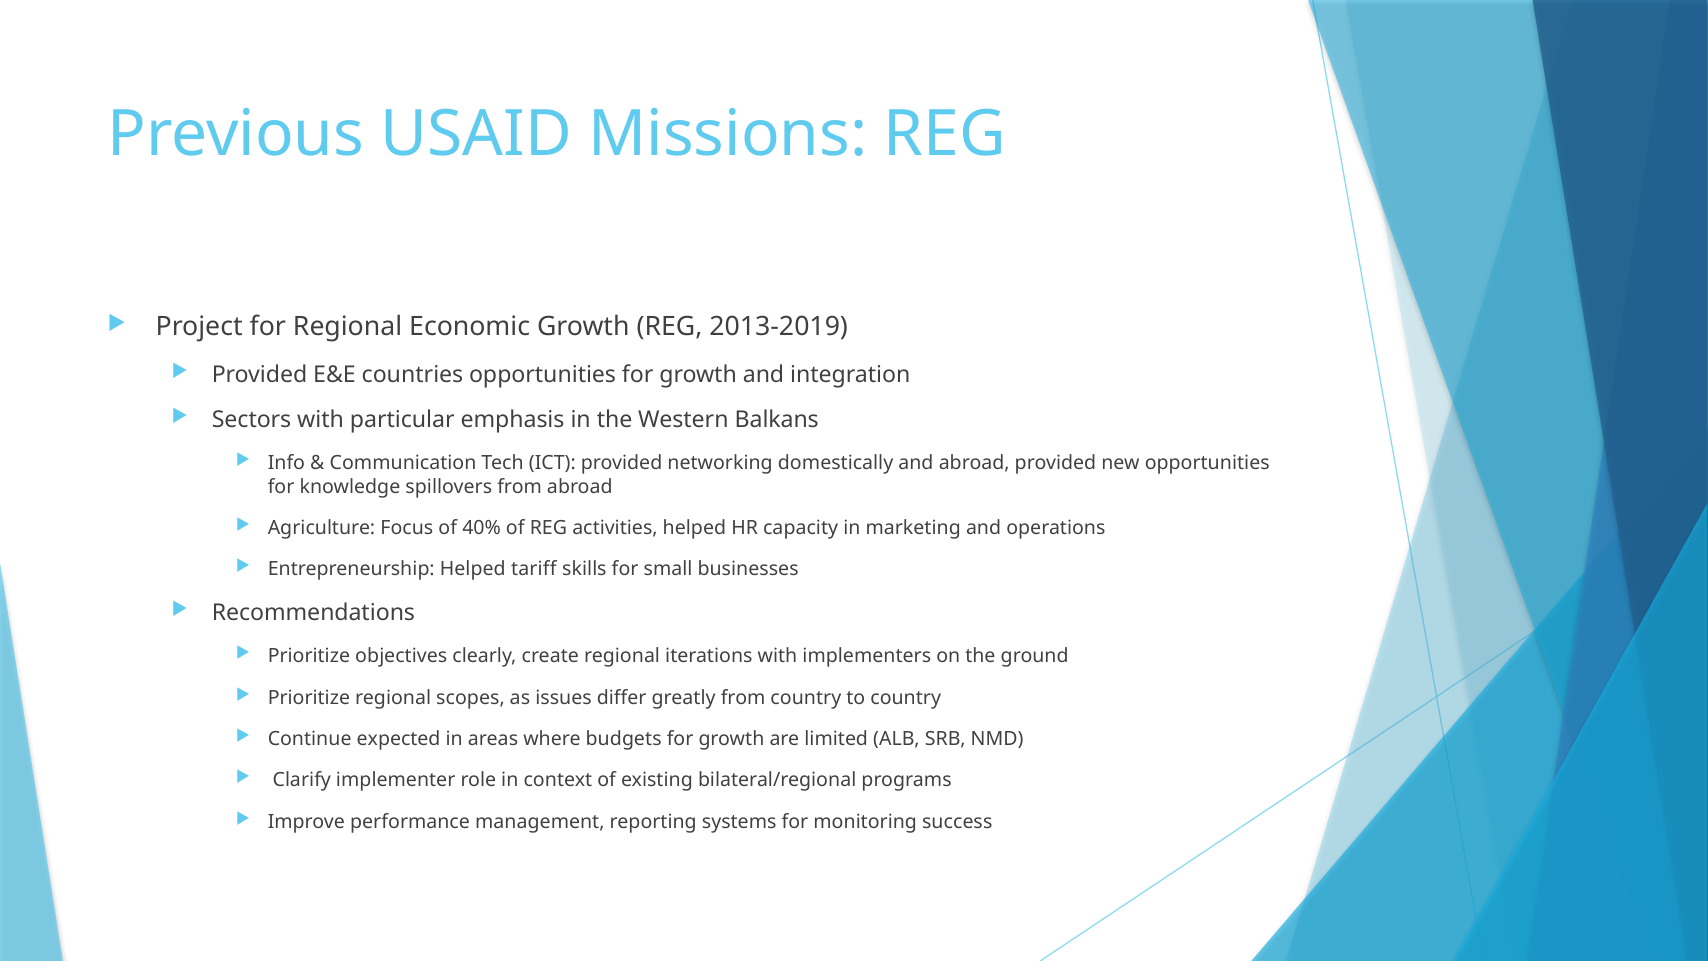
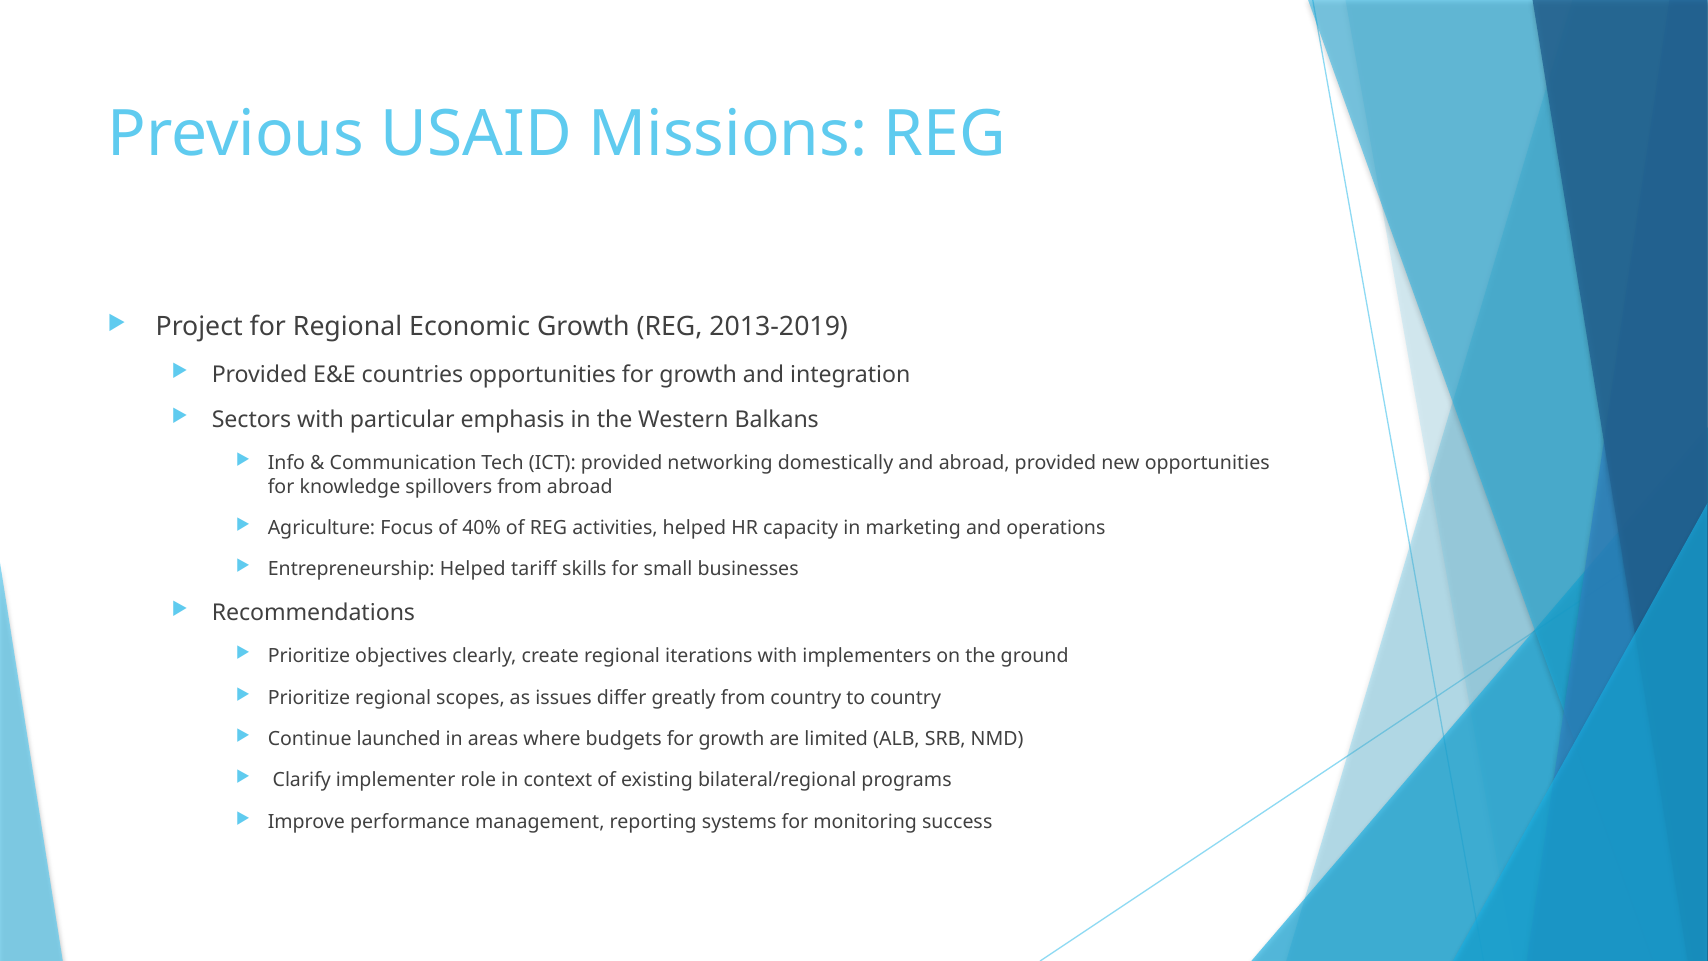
expected: expected -> launched
